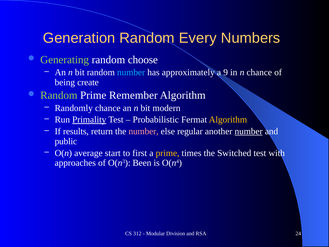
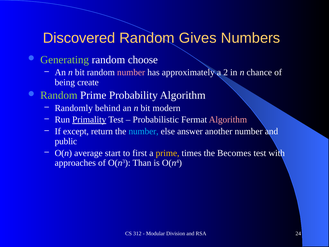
Generation: Generation -> Discovered
Every: Every -> Gives
number at (131, 72) colour: light blue -> pink
9: 9 -> 2
Remember: Remember -> Probability
Randomly chance: chance -> behind
Algorithm at (228, 120) colour: yellow -> pink
results: results -> except
number at (144, 131) colour: pink -> light blue
regular: regular -> answer
number at (249, 131) underline: present -> none
Switched: Switched -> Becomes
Been: Been -> Than
